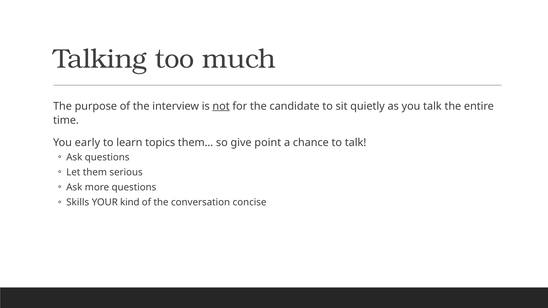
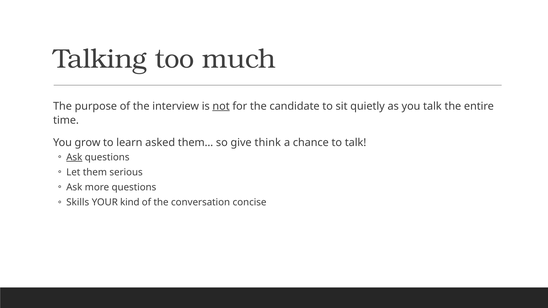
early: early -> grow
topics: topics -> asked
point: point -> think
Ask at (74, 157) underline: none -> present
